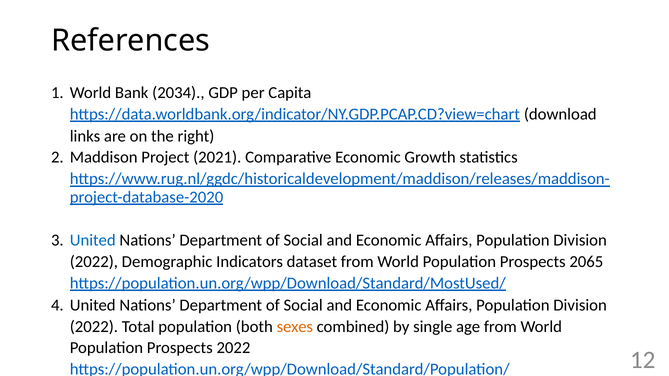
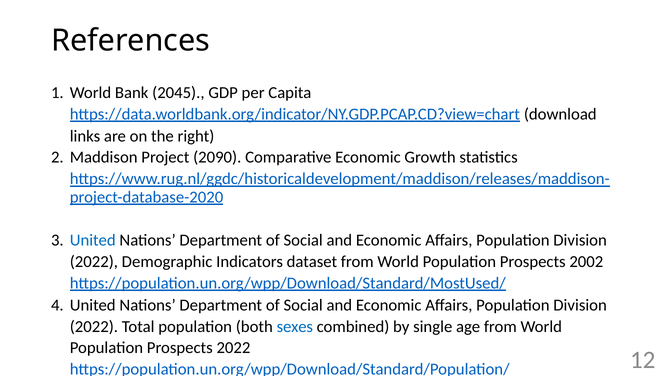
2034: 2034 -> 2045
2021: 2021 -> 2090
2065: 2065 -> 2002
sexes colour: orange -> blue
